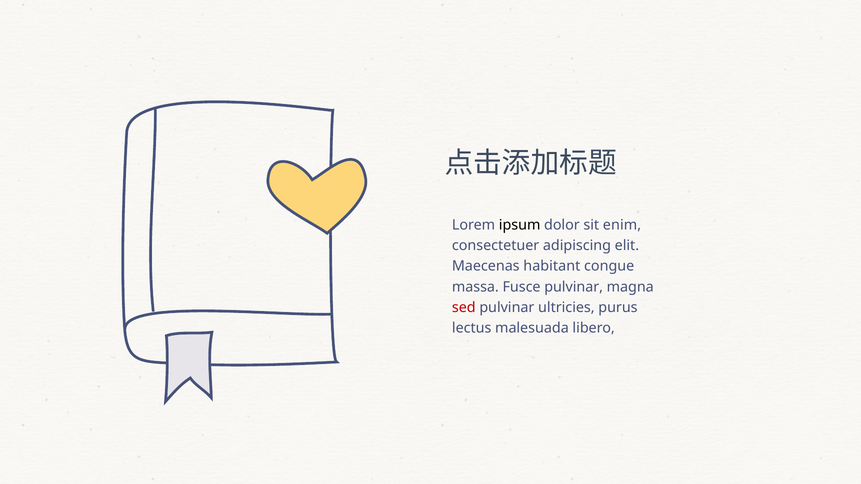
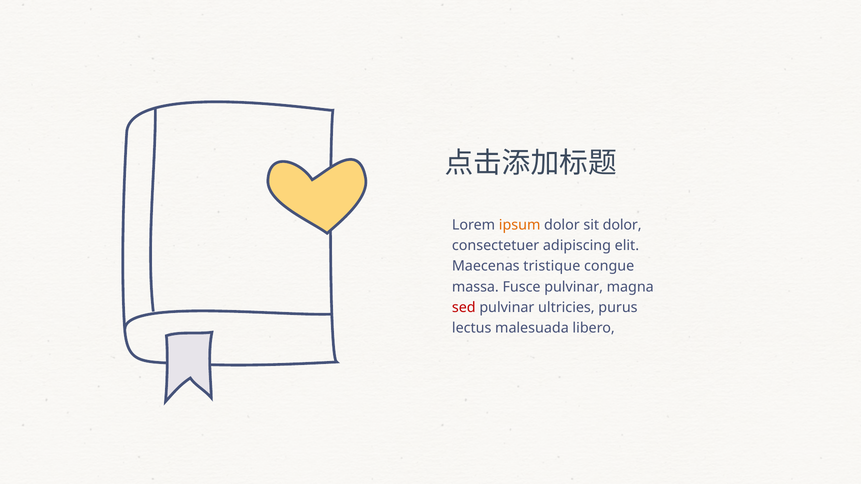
ipsum colour: black -> orange
sit enim: enim -> dolor
habitant: habitant -> tristique
